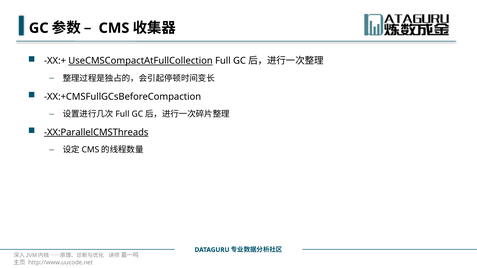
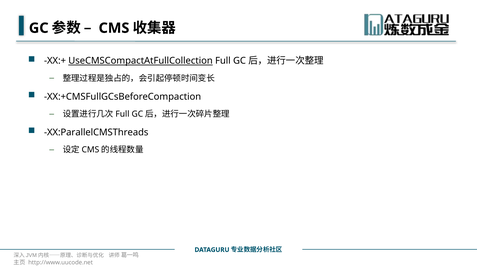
XX:ParallelCMSThreads underline: present -> none
